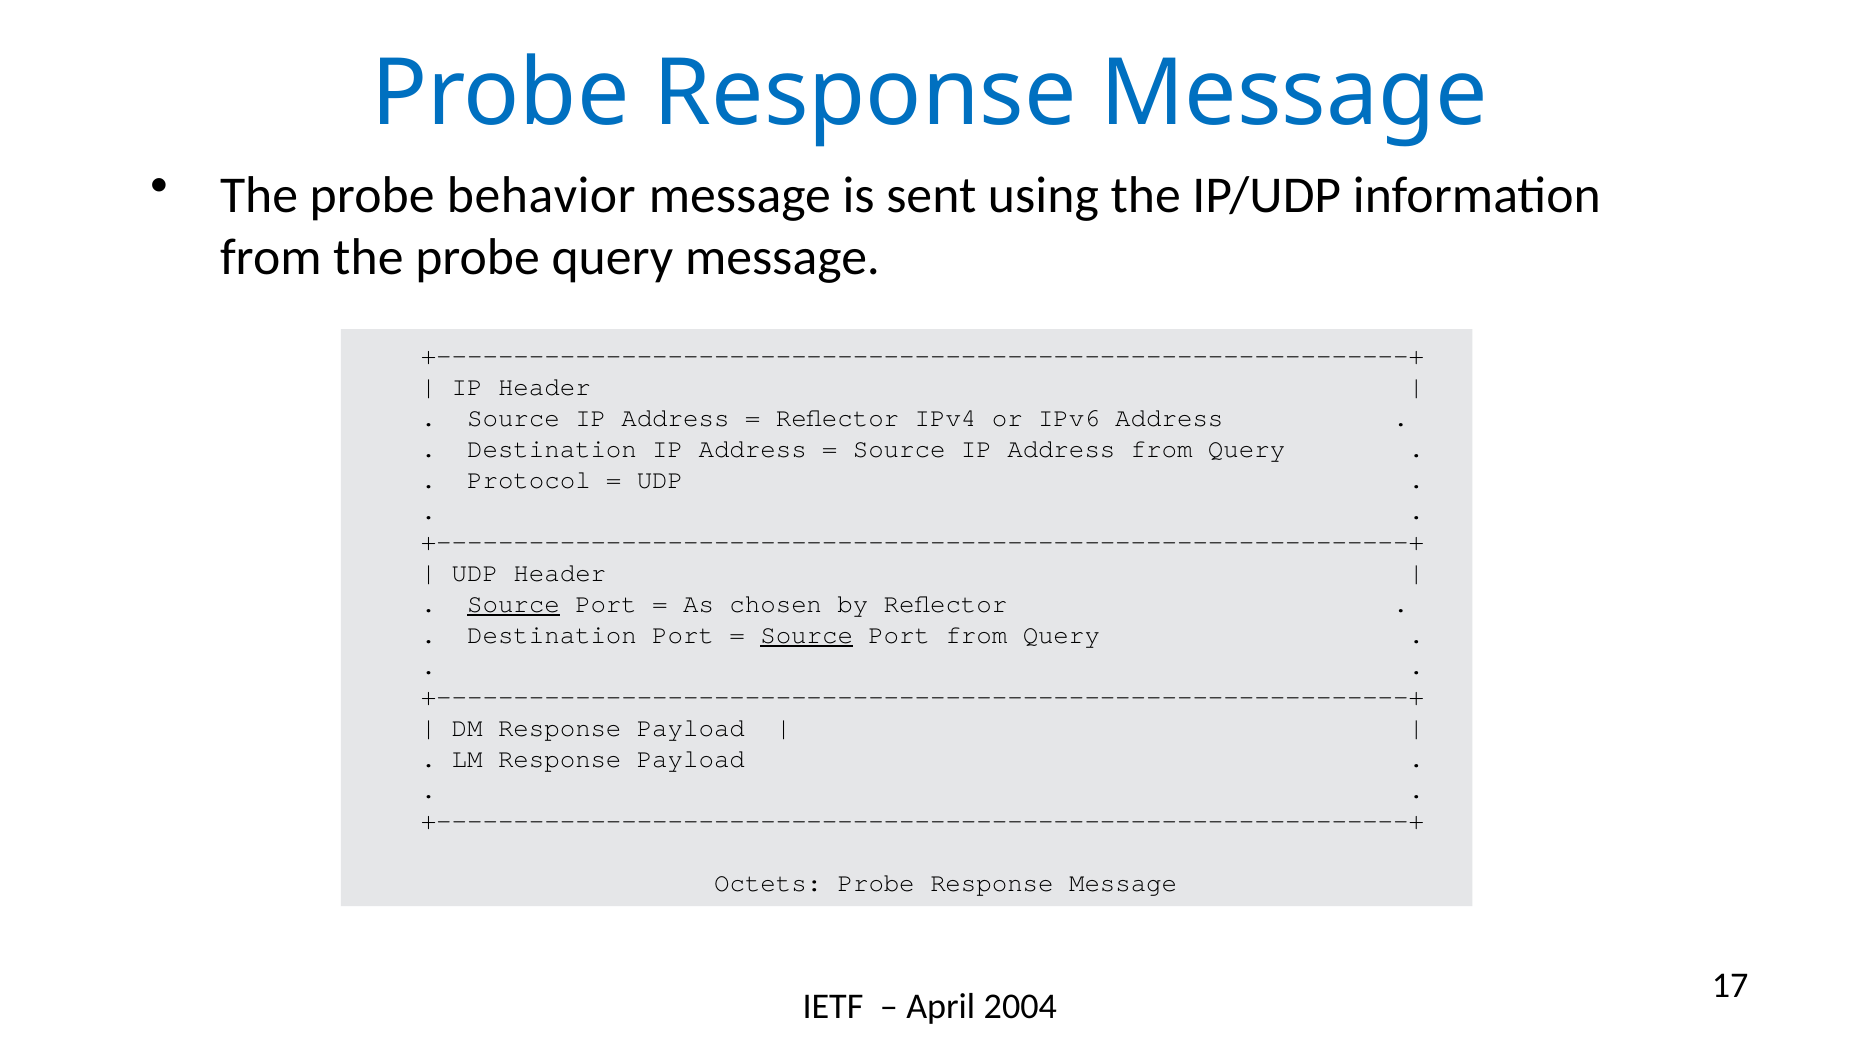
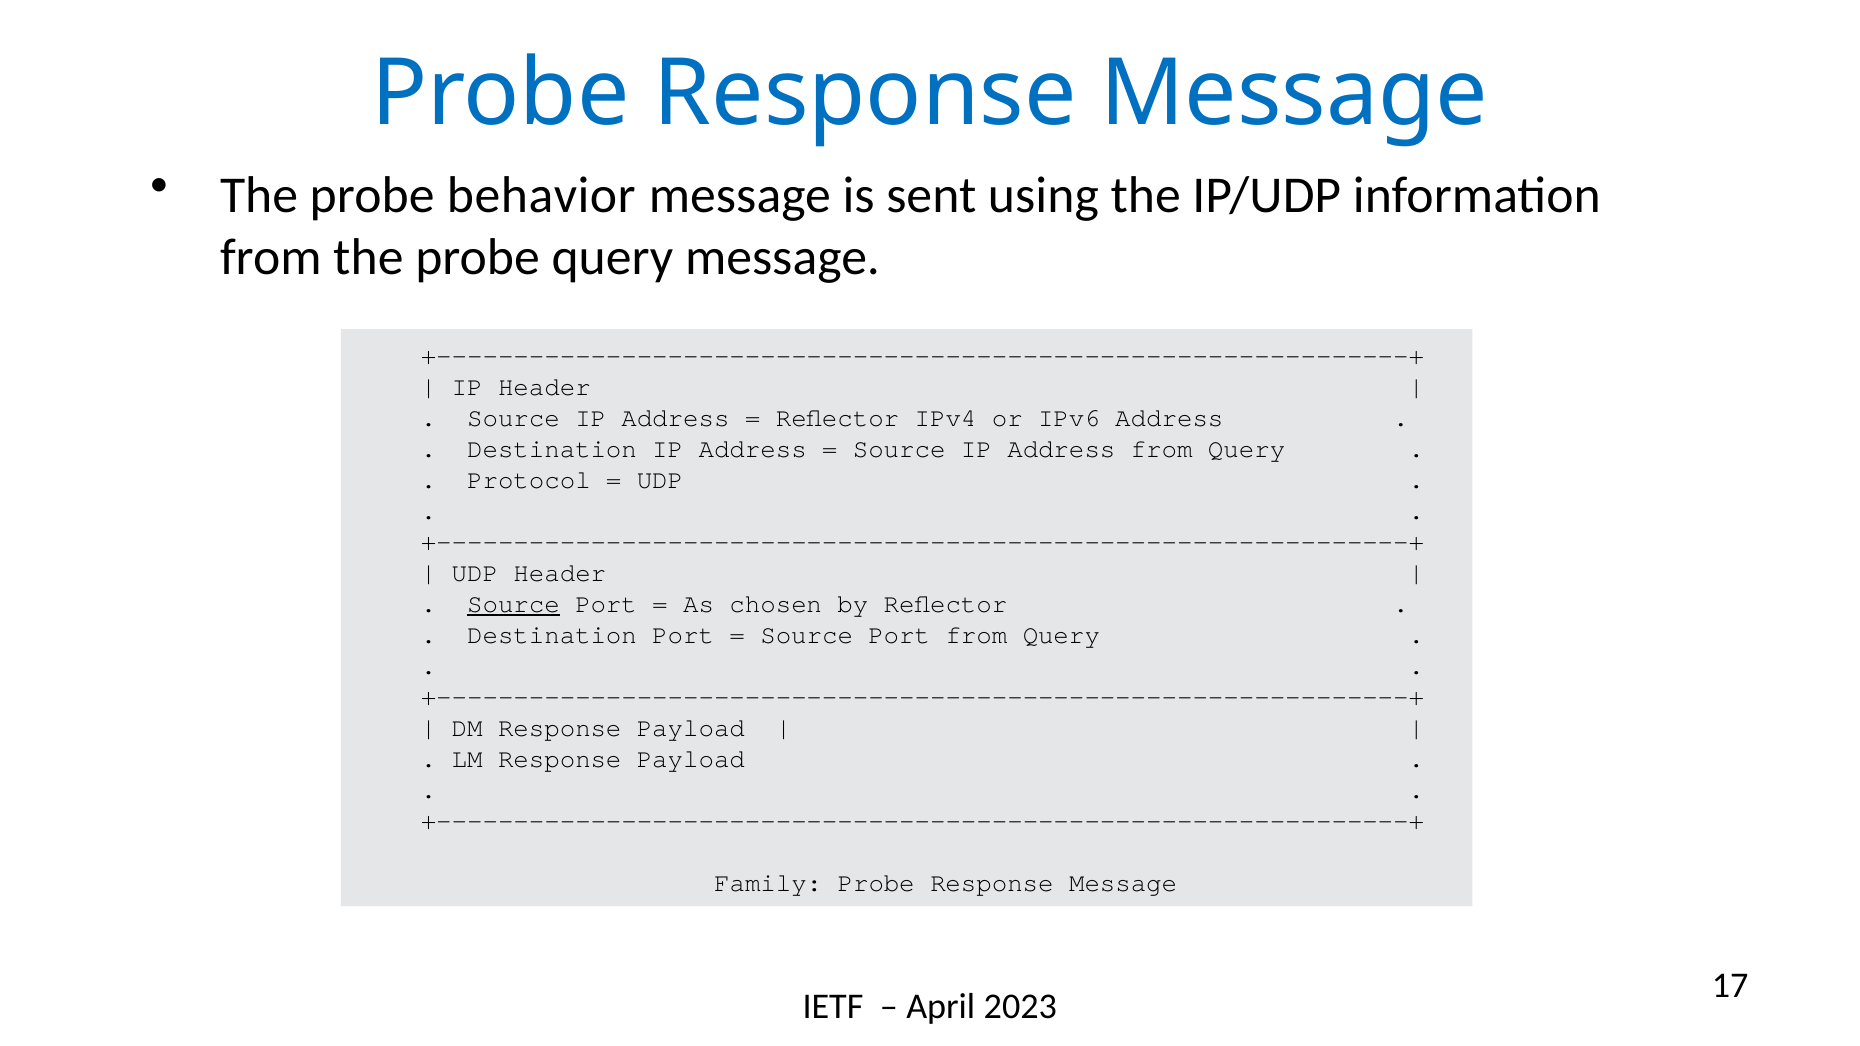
Source at (807, 635) underline: present -> none
Octets: Octets -> Family
2004: 2004 -> 2023
